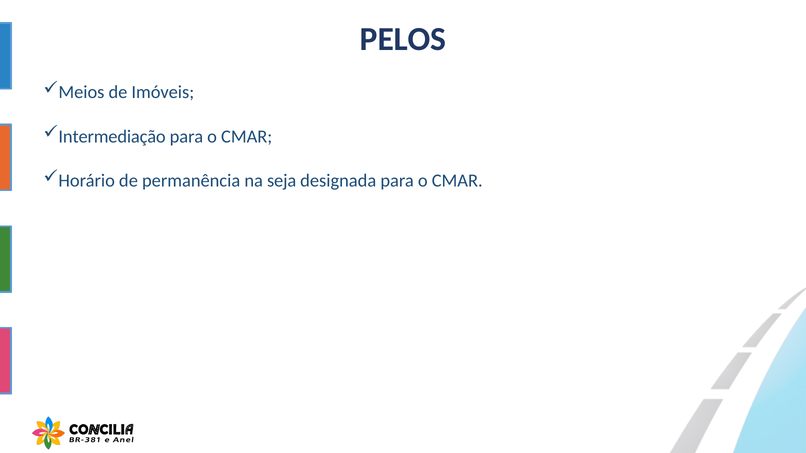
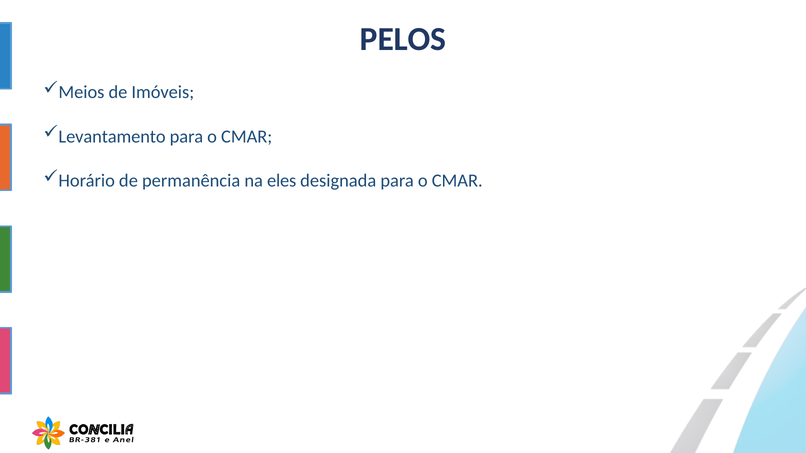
Intermediação: Intermediação -> Levantamento
seja: seja -> eles
